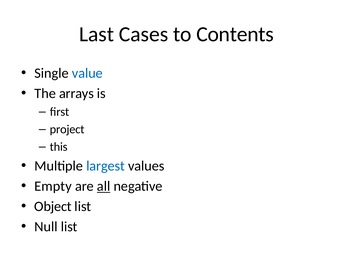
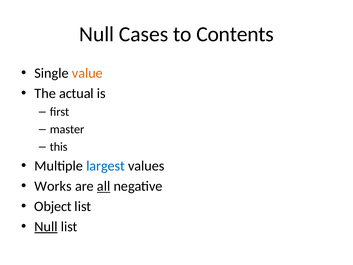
Last at (97, 34): Last -> Null
value colour: blue -> orange
arrays: arrays -> actual
project: project -> master
Empty: Empty -> Works
Null at (46, 226) underline: none -> present
